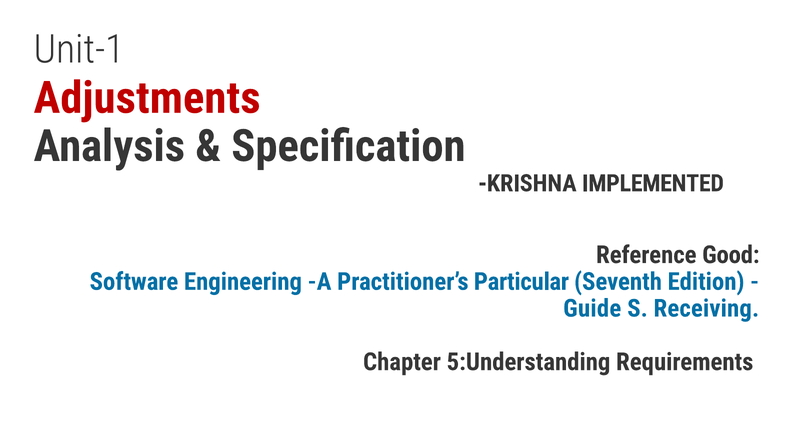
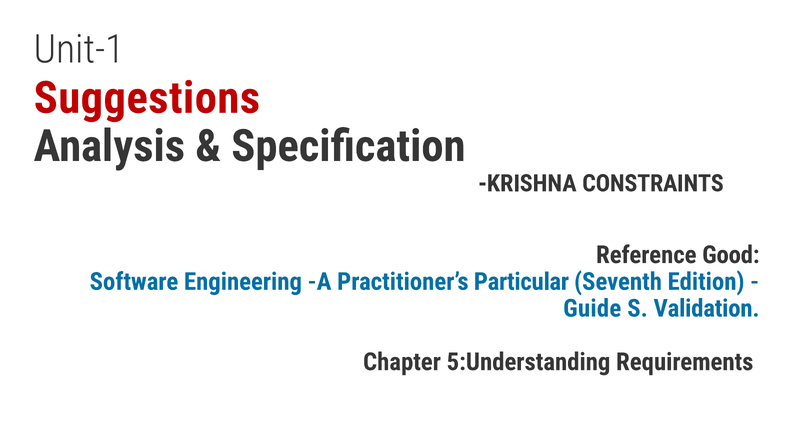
Adjustments: Adjustments -> Suggestions
IMPLEMENTED: IMPLEMENTED -> CONSTRAINTS
Receiving: Receiving -> Validation
